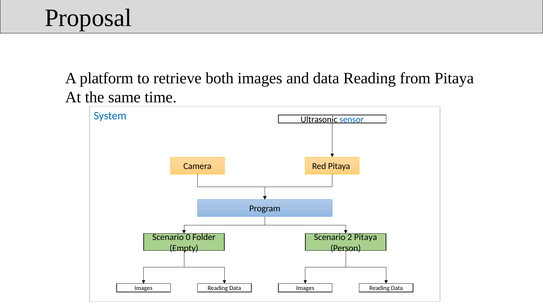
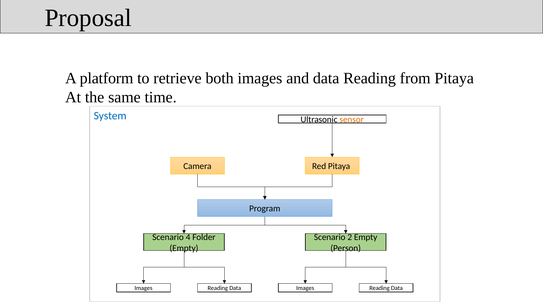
sensor colour: blue -> orange
0: 0 -> 4
2 Pitaya: Pitaya -> Empty
